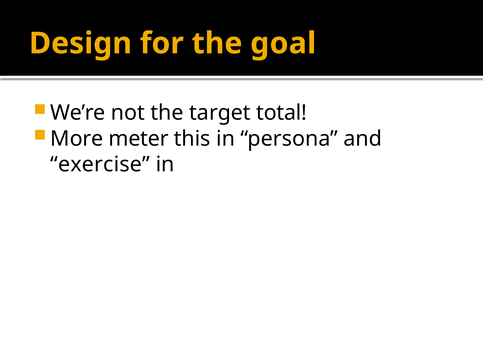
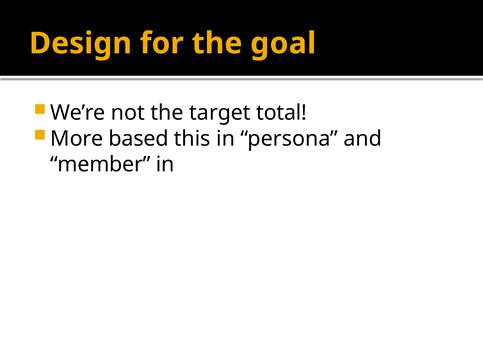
meter: meter -> based
exercise: exercise -> member
